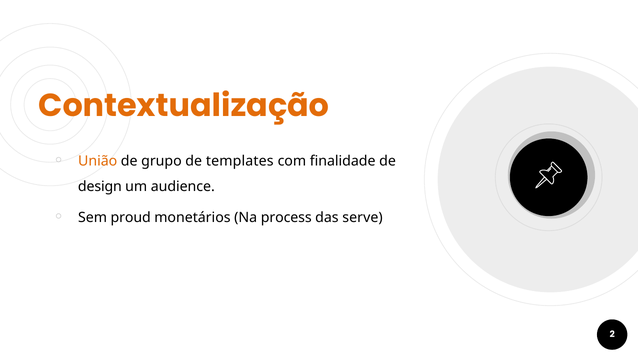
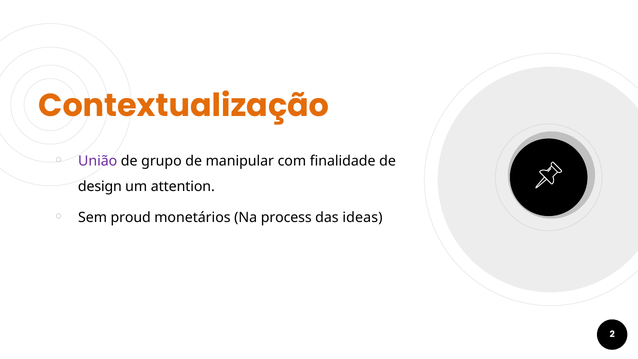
União colour: orange -> purple
templates: templates -> manipular
audience: audience -> attention
serve: serve -> ideas
